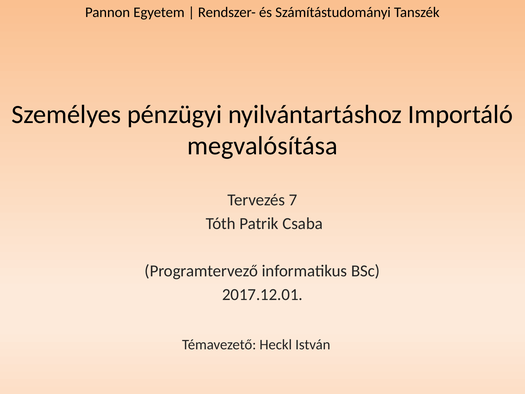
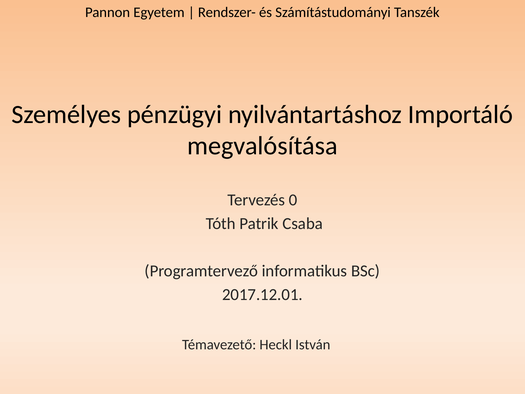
7: 7 -> 0
